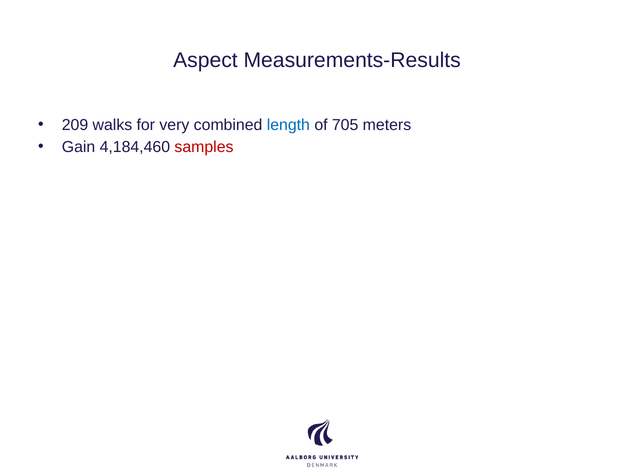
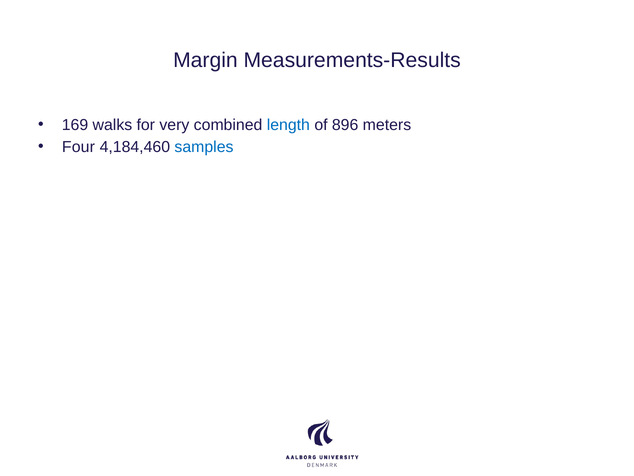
Aspect: Aspect -> Margin
209: 209 -> 169
705: 705 -> 896
Gain: Gain -> Four
samples colour: red -> blue
